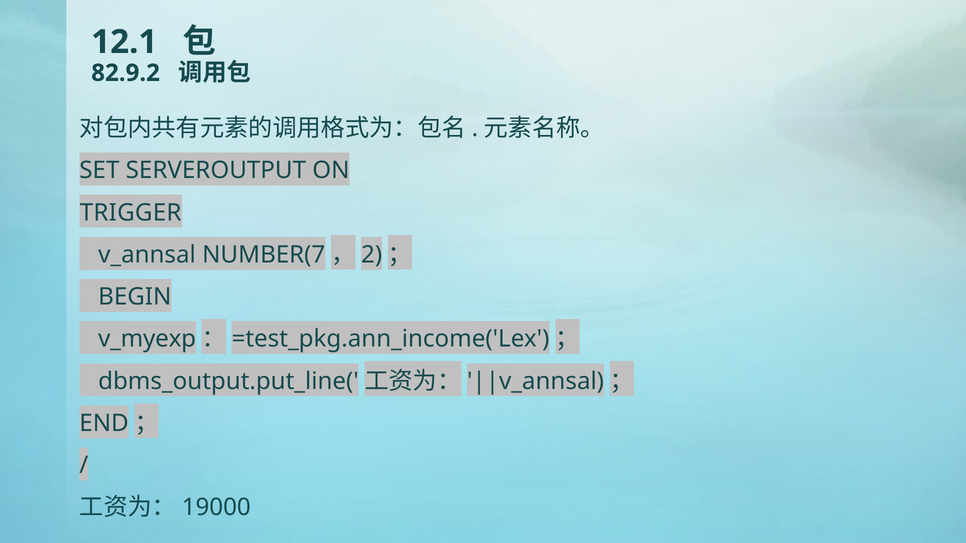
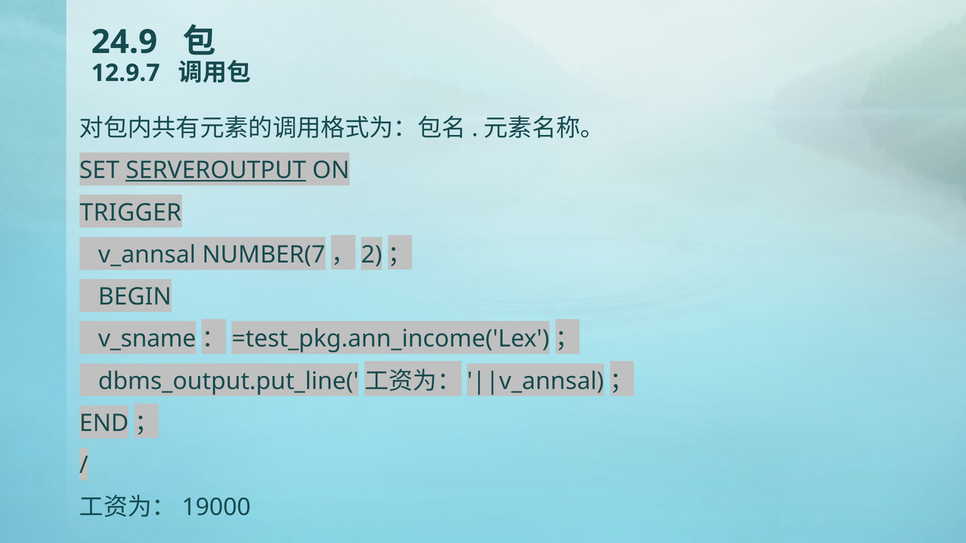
12.1: 12.1 -> 24.9
82.9.2: 82.9.2 -> 12.9.7
SERVEROUTPUT underline: none -> present
v_myexp: v_myexp -> v_sname
